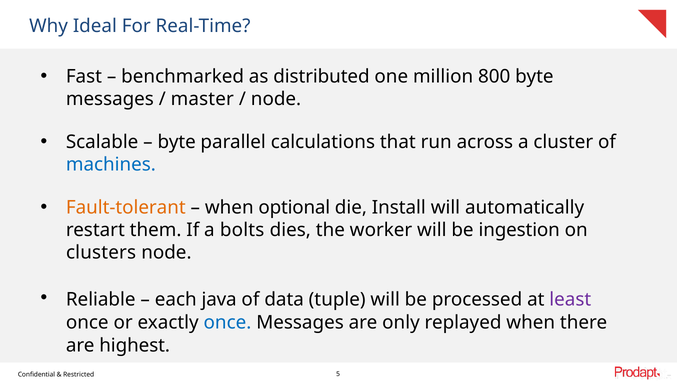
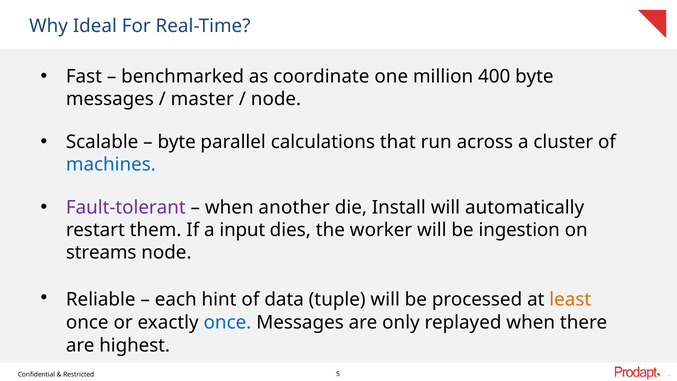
distributed: distributed -> coordinate
800: 800 -> 400
Fault-tolerant colour: orange -> purple
optional: optional -> another
bolts: bolts -> input
clusters: clusters -> streams
java: java -> hint
least colour: purple -> orange
